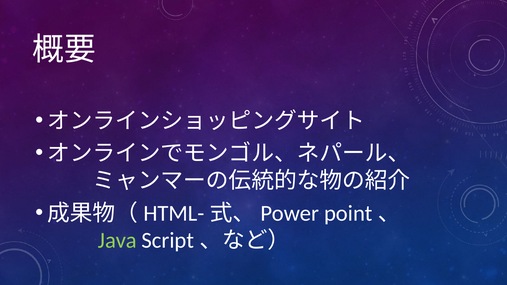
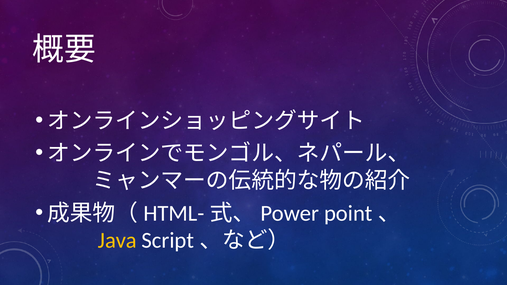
Java colour: light green -> yellow
